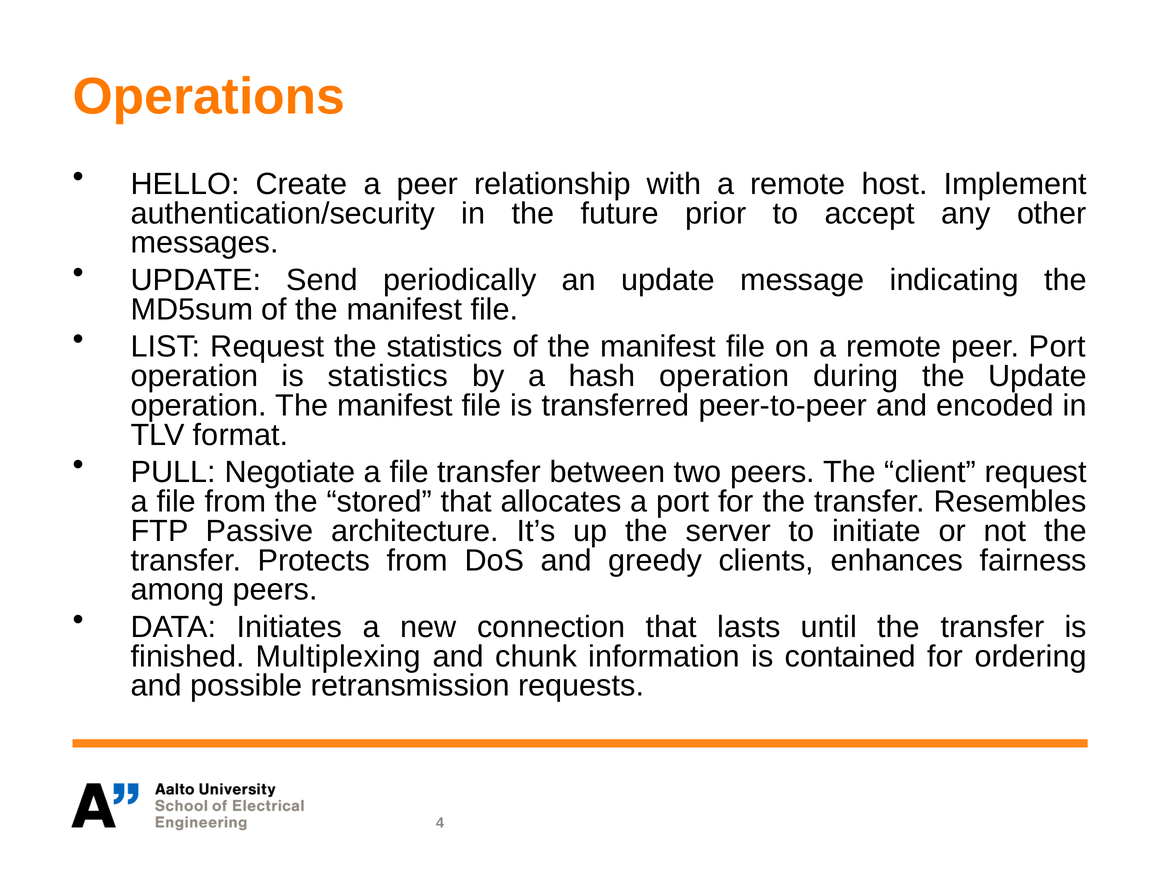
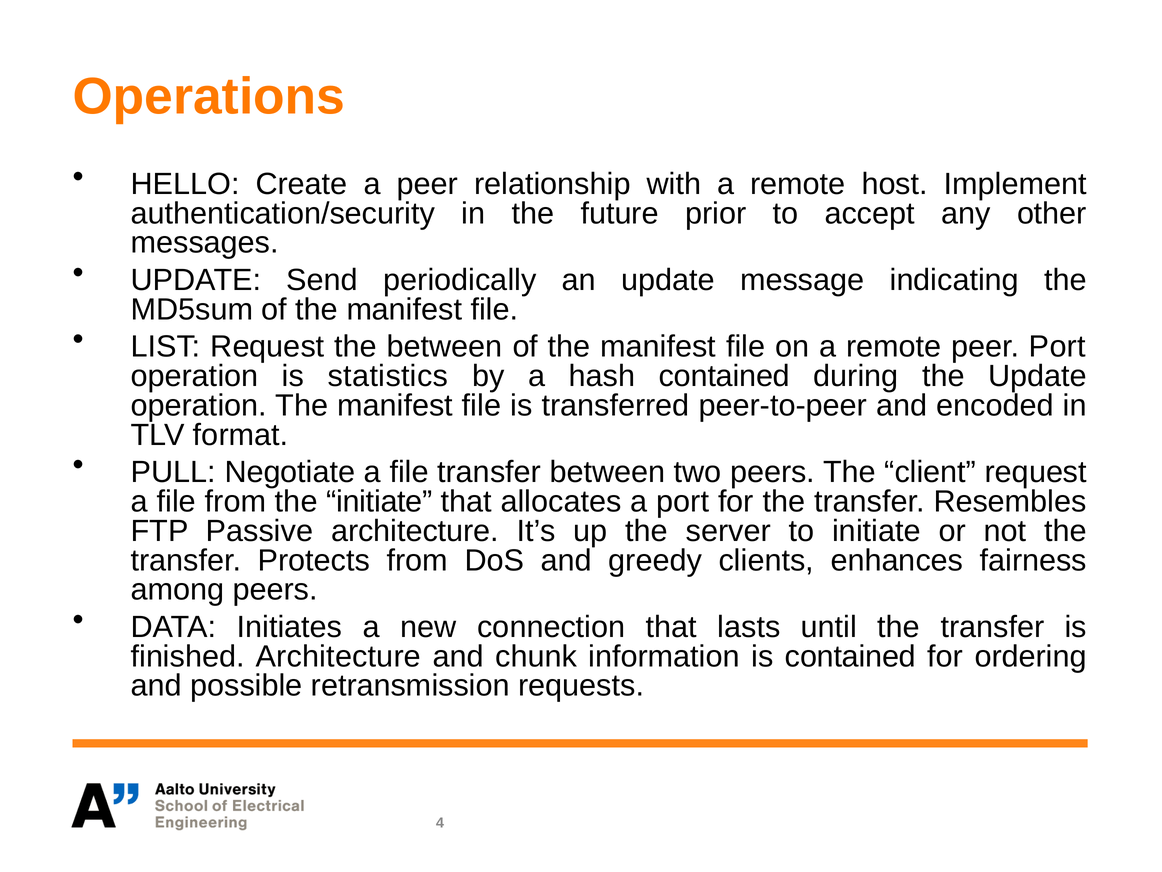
the statistics: statistics -> between
hash operation: operation -> contained
the stored: stored -> initiate
finished Multiplexing: Multiplexing -> Architecture
